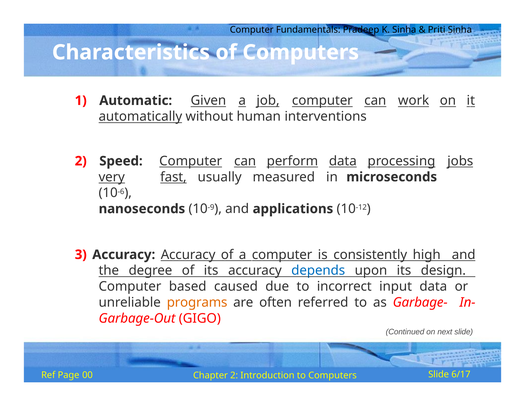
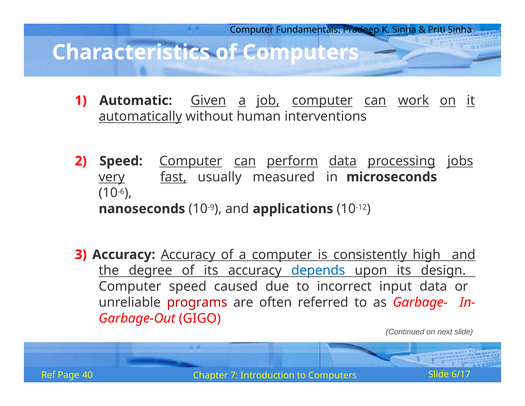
Computer based: based -> speed
programs colour: orange -> red
00: 00 -> 40
Chapter 2: 2 -> 7
